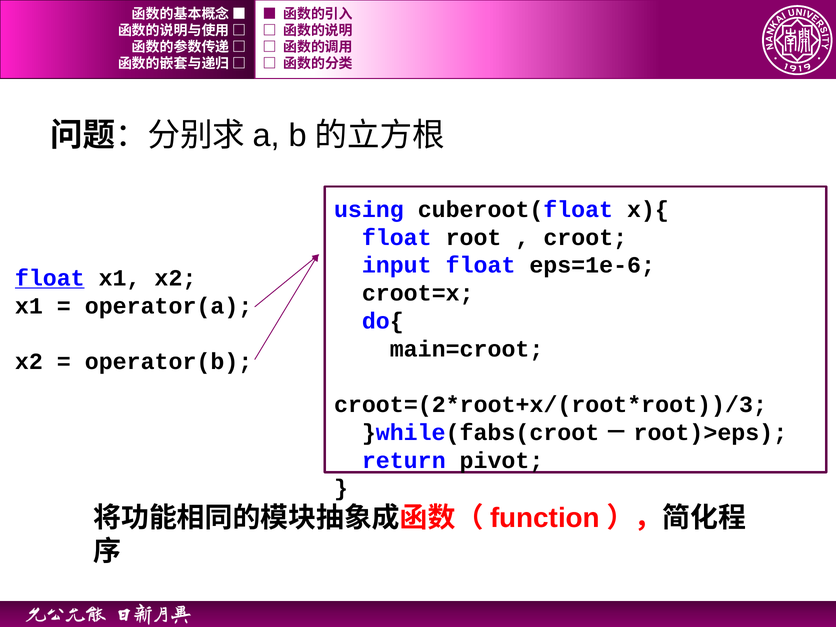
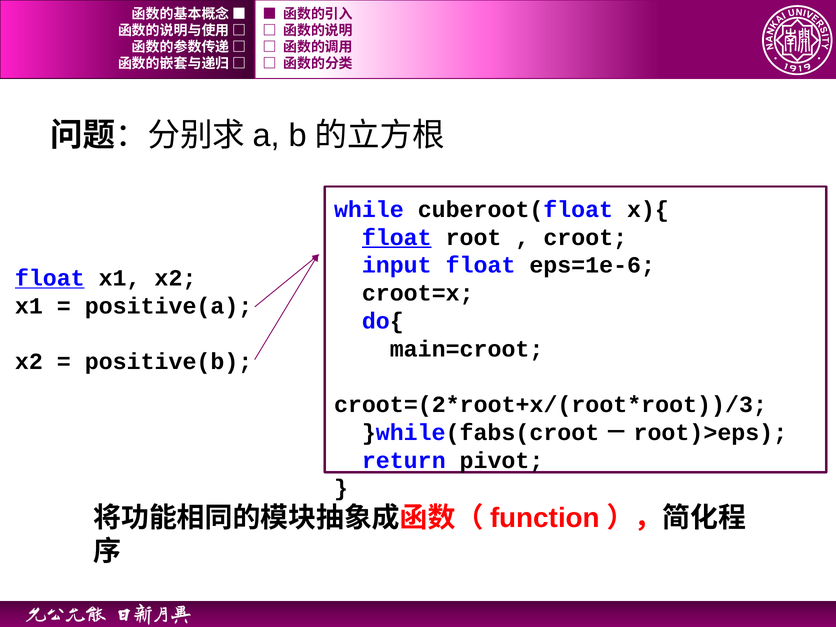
using: using -> while
float at (397, 237) underline: none -> present
operator(a: operator(a -> positive(a
operator(b: operator(b -> positive(b
